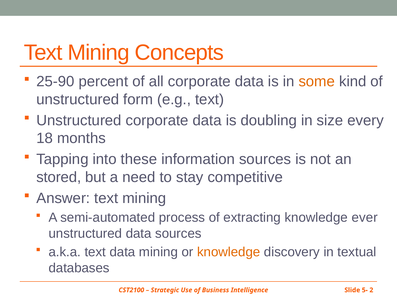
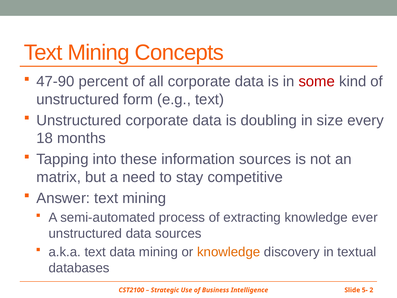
25-90: 25-90 -> 47-90
some colour: orange -> red
stored: stored -> matrix
